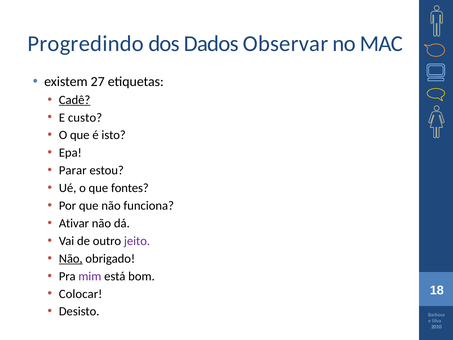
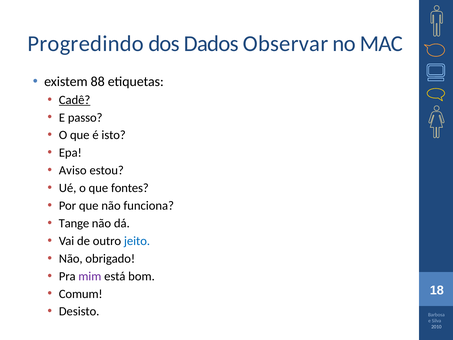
27: 27 -> 88
custo: custo -> passo
Parar: Parar -> Aviso
Ativar: Ativar -> Tange
jeito colour: purple -> blue
Não at (71, 258) underline: present -> none
Colocar: Colocar -> Comum
